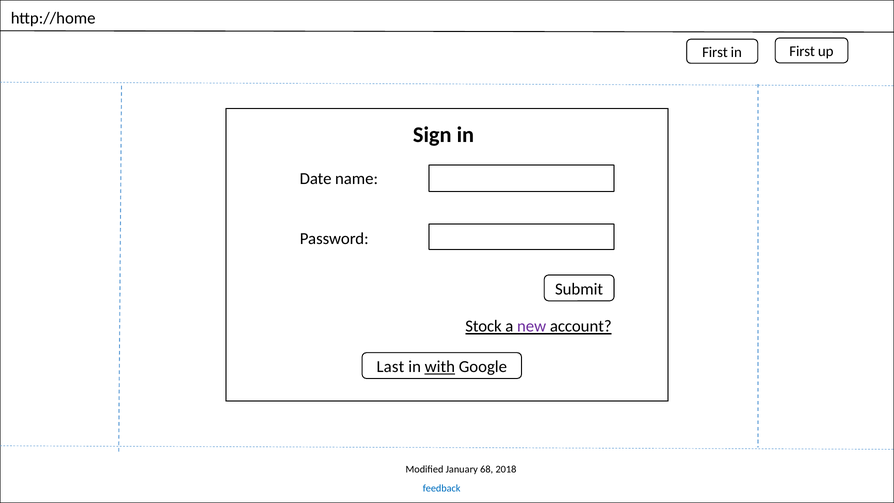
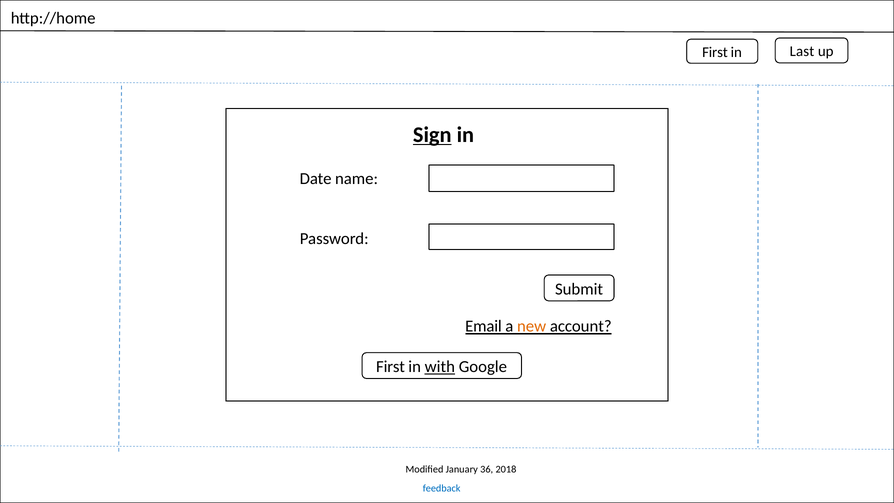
in First: First -> Last
Sign underline: none -> present
Stock: Stock -> Email
new colour: purple -> orange
Last at (390, 367): Last -> First
68: 68 -> 36
